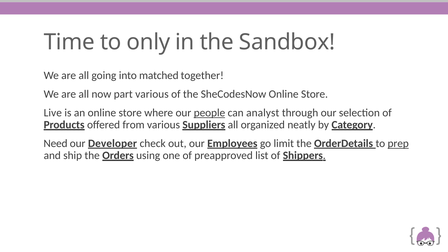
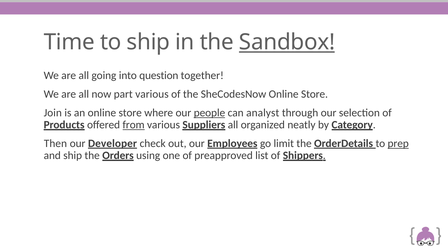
to only: only -> ship
Sandbox underline: none -> present
matched: matched -> question
Live: Live -> Join
from underline: none -> present
Need: Need -> Then
